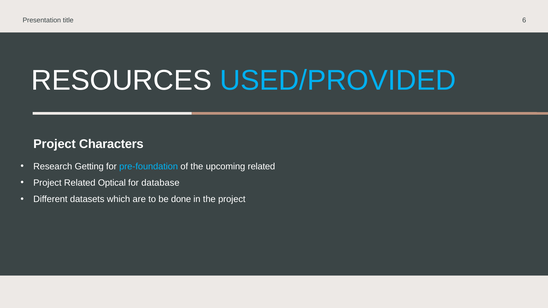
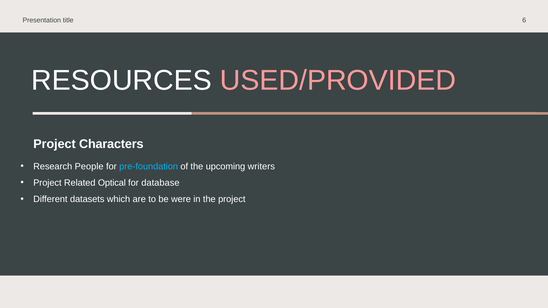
USED/PROVIDED colour: light blue -> pink
Getting: Getting -> People
upcoming related: related -> writers
done: done -> were
